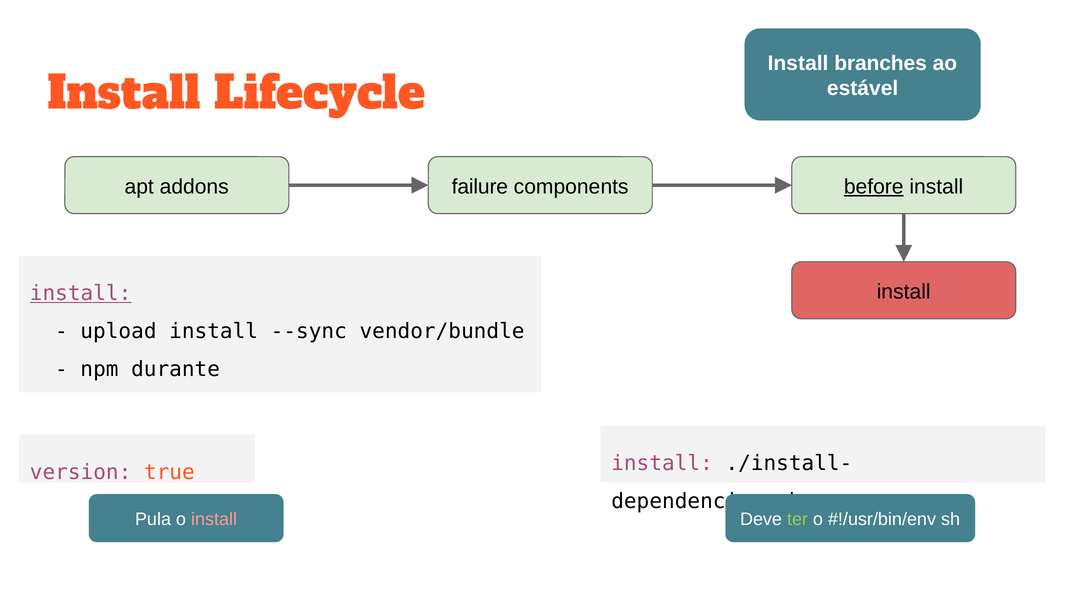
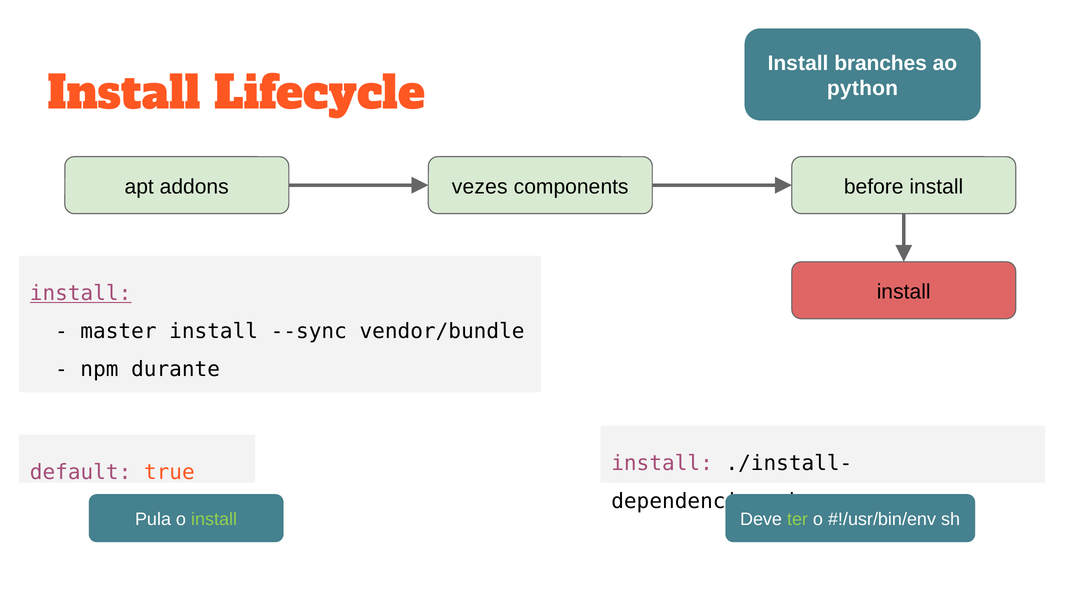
estável: estável -> python
failure: failure -> vezes
before underline: present -> none
upload: upload -> master
version: version -> default
install at (214, 519) colour: pink -> light green
